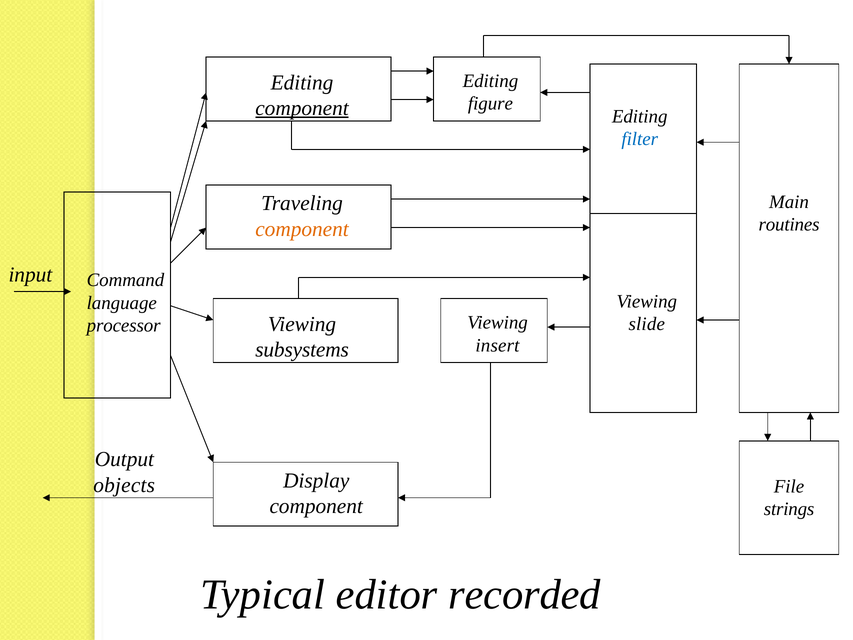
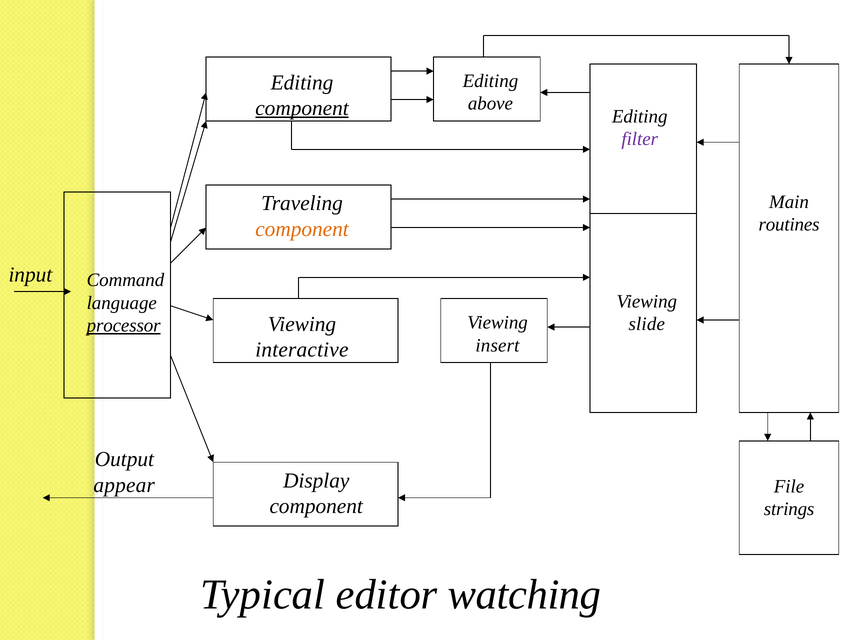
figure: figure -> above
filter colour: blue -> purple
processor underline: none -> present
subsystems: subsystems -> interactive
objects: objects -> appear
recorded: recorded -> watching
